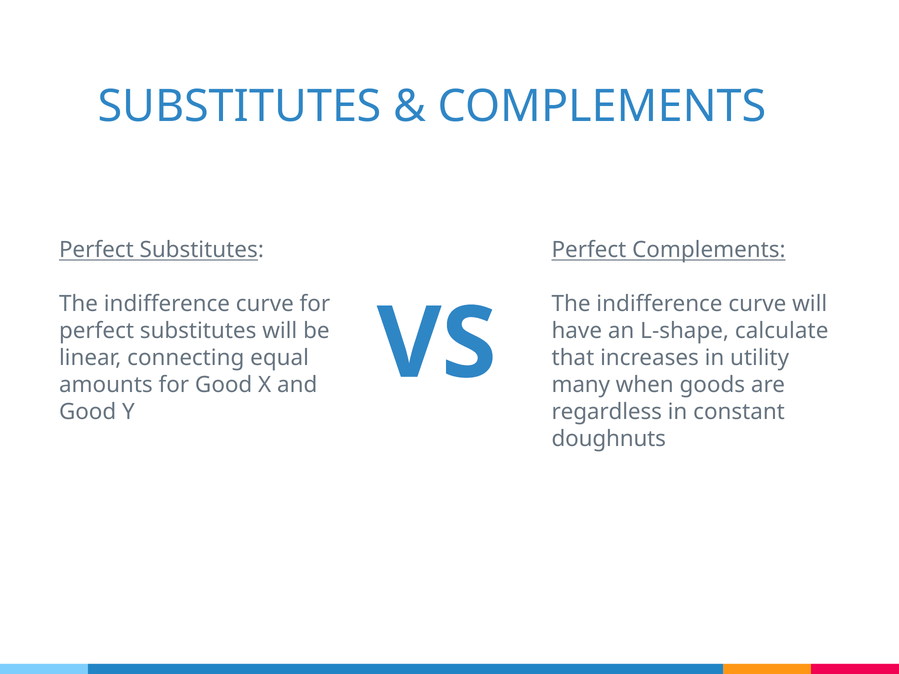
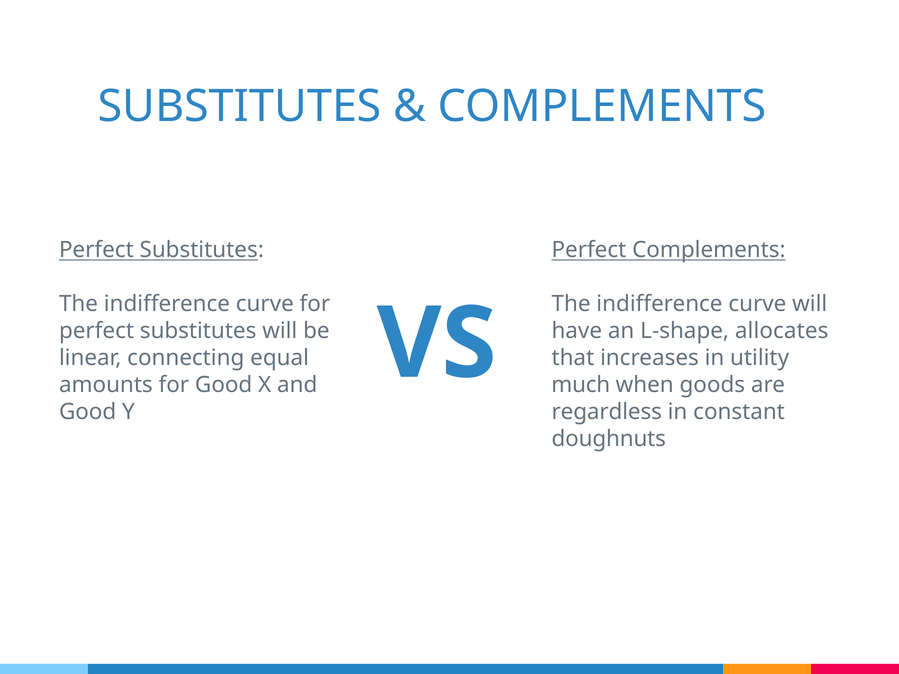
calculate: calculate -> allocates
many: many -> much
